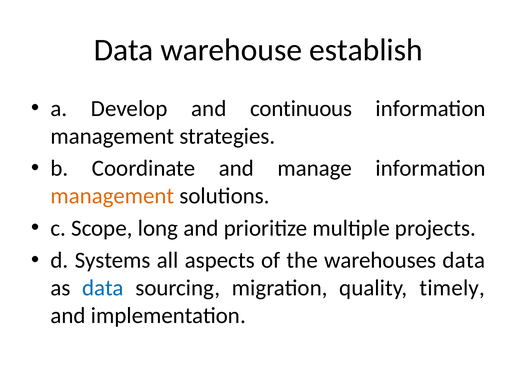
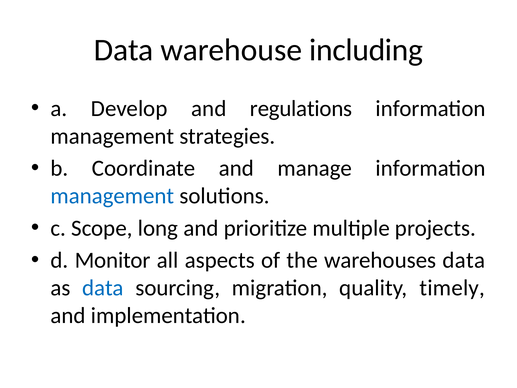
establish: establish -> including
continuous: continuous -> regulations
management at (112, 196) colour: orange -> blue
Systems: Systems -> Monitor
